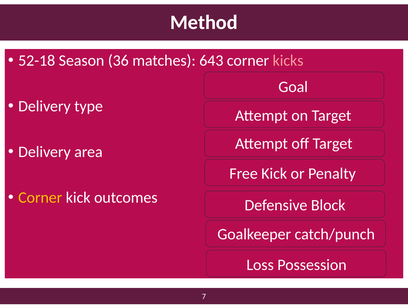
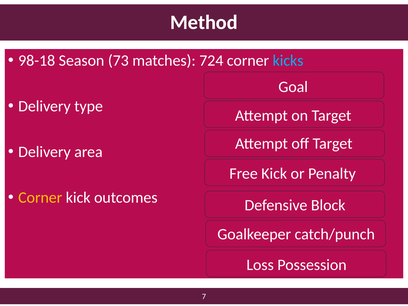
52-18: 52-18 -> 98-18
36: 36 -> 73
643: 643 -> 724
kicks colour: pink -> light blue
